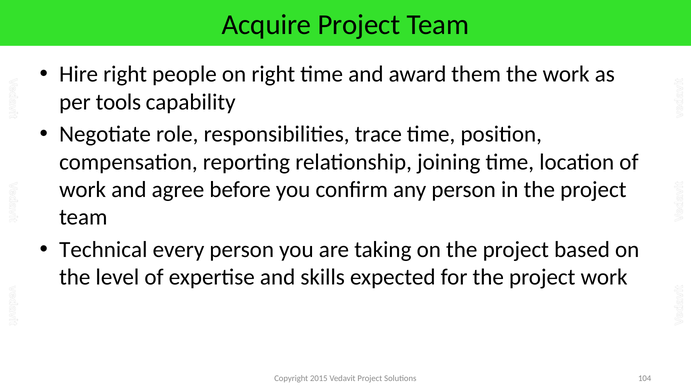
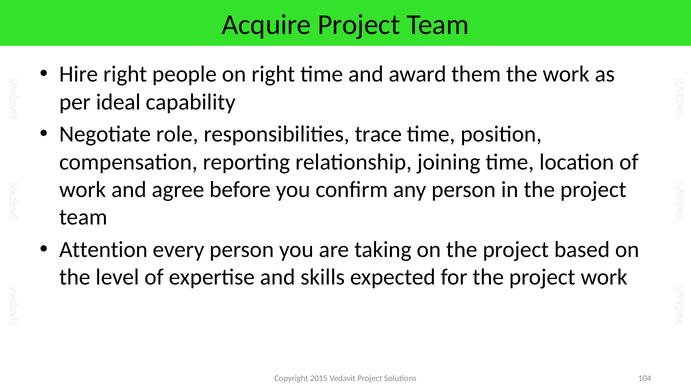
tools: tools -> ideal
Technical: Technical -> Attention
